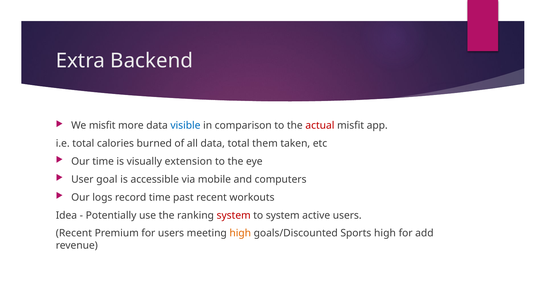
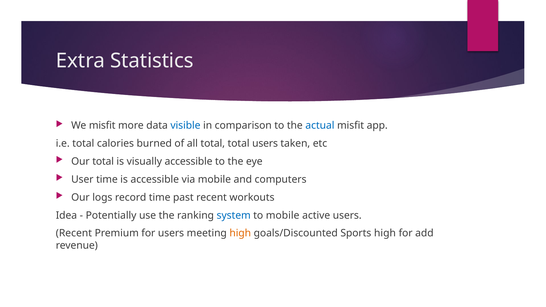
Backend: Backend -> Statistics
actual colour: red -> blue
all data: data -> total
total them: them -> users
Our time: time -> total
visually extension: extension -> accessible
User goal: goal -> time
system at (234, 215) colour: red -> blue
to system: system -> mobile
